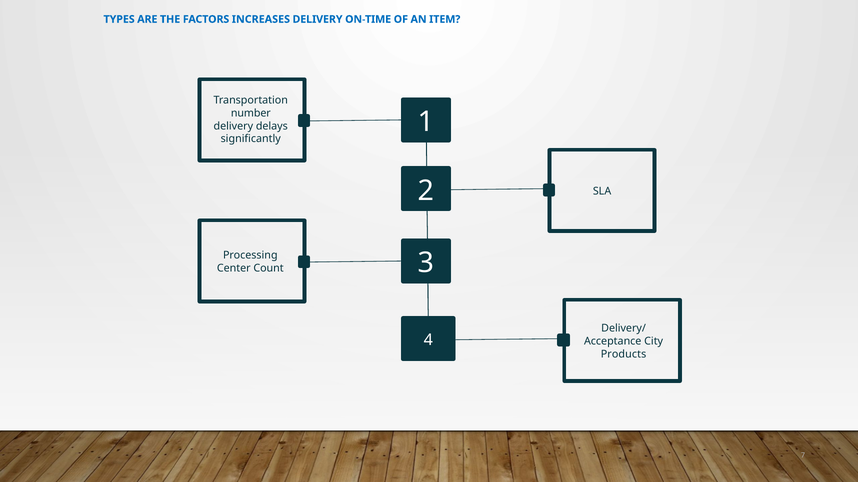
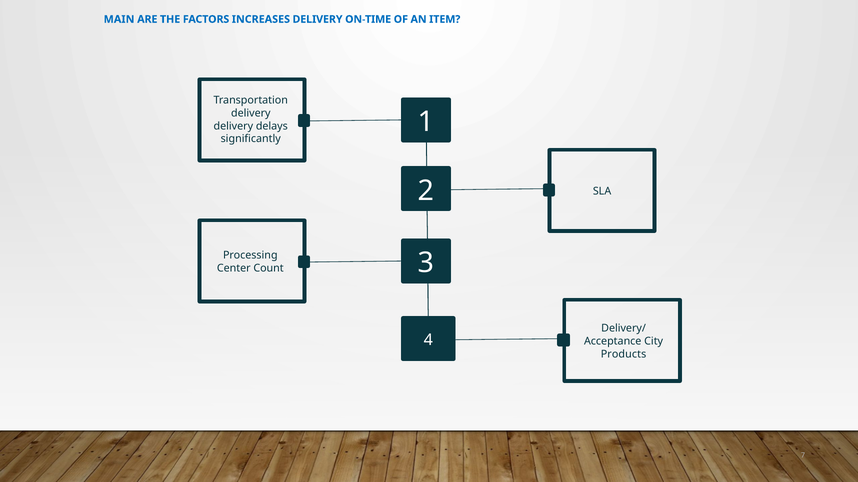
TYPES: TYPES -> MAIN
number at (251, 113): number -> delivery
